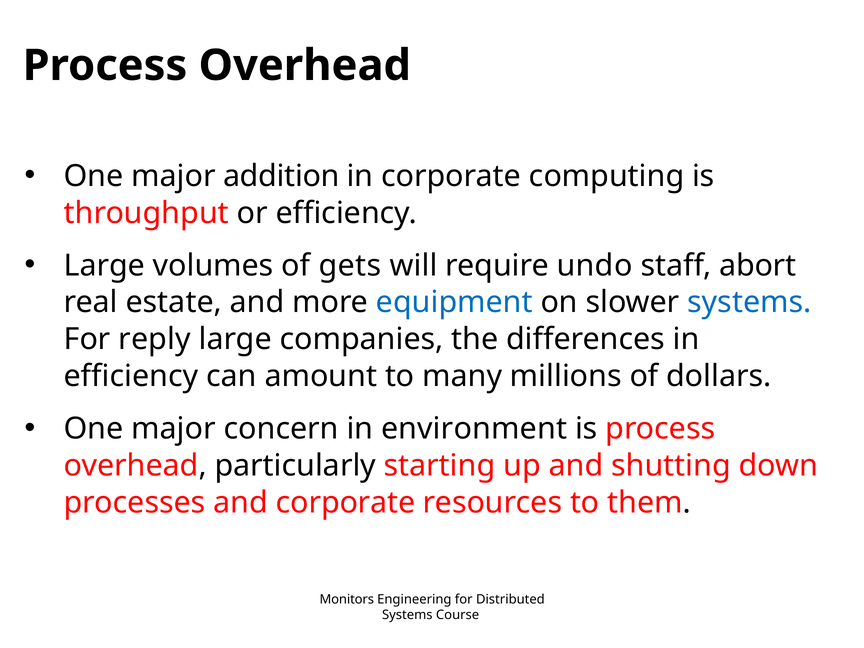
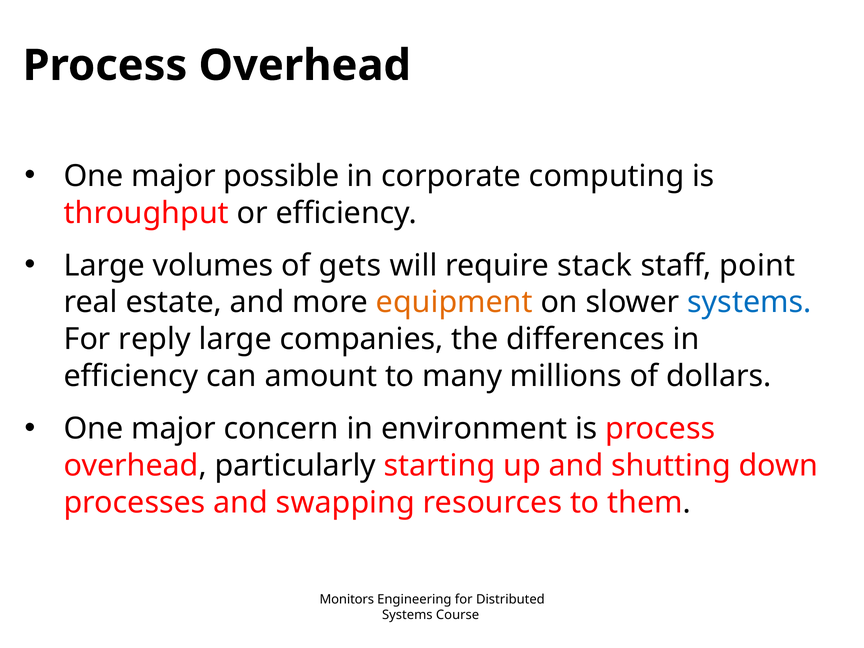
addition: addition -> possible
undo: undo -> stack
abort: abort -> point
equipment colour: blue -> orange
and corporate: corporate -> swapping
